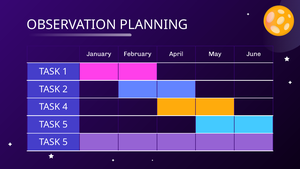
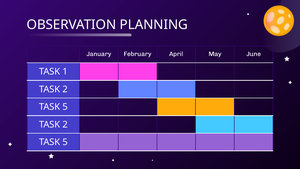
4 at (65, 107): 4 -> 5
5 at (65, 124): 5 -> 2
